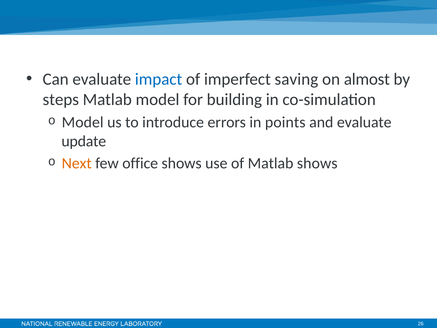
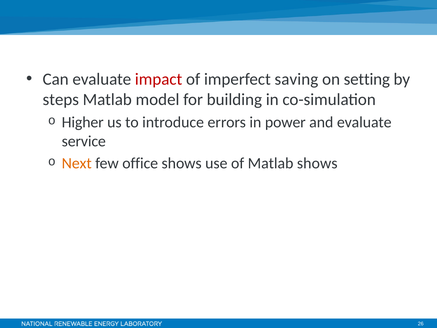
impact colour: blue -> red
almost: almost -> setting
Model at (83, 122): Model -> Higher
points: points -> power
update: update -> service
